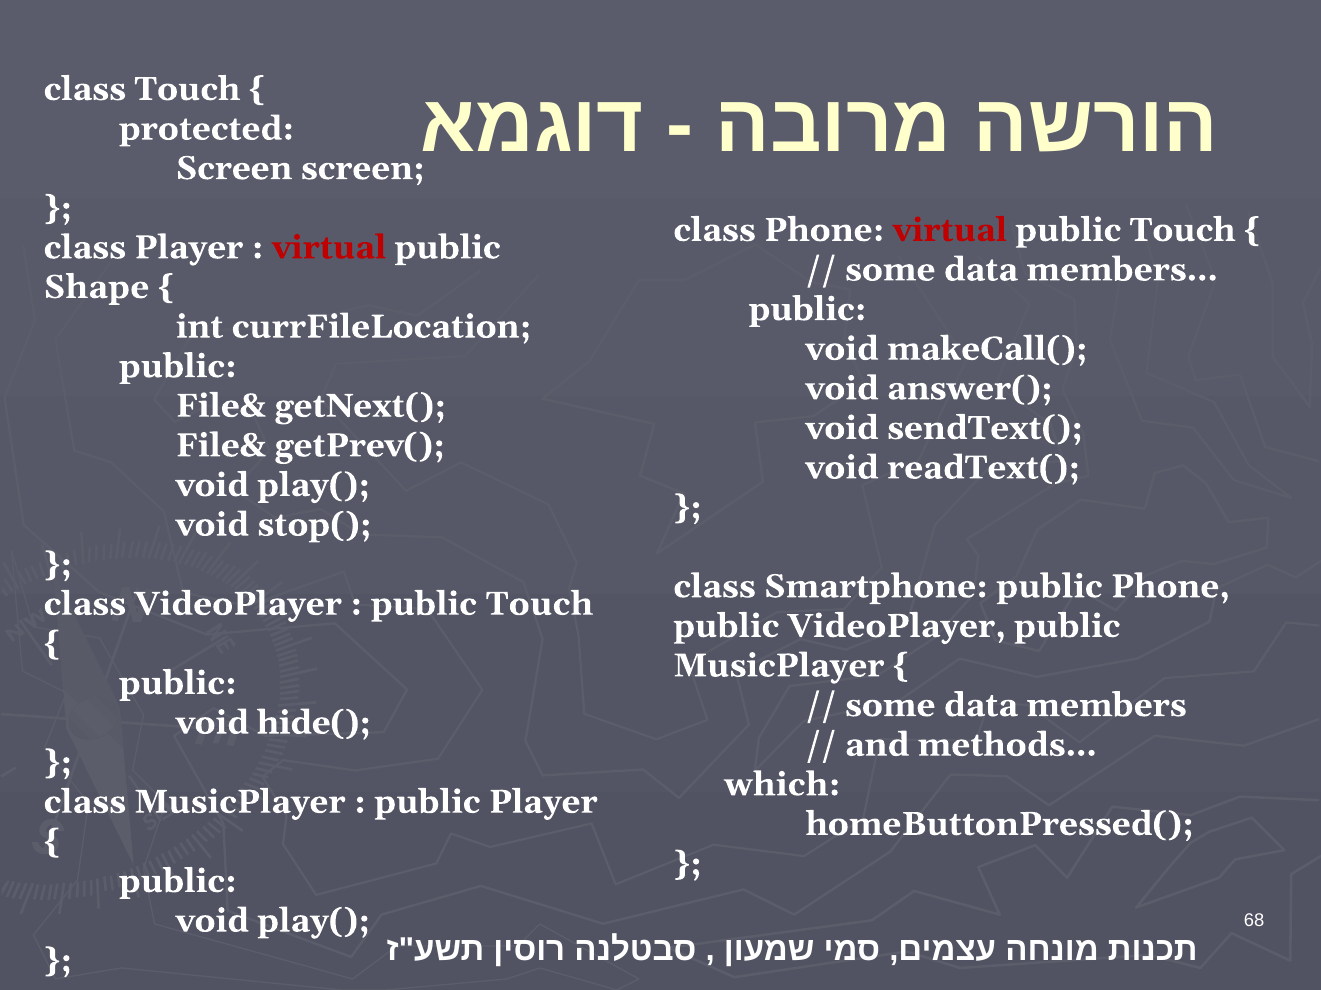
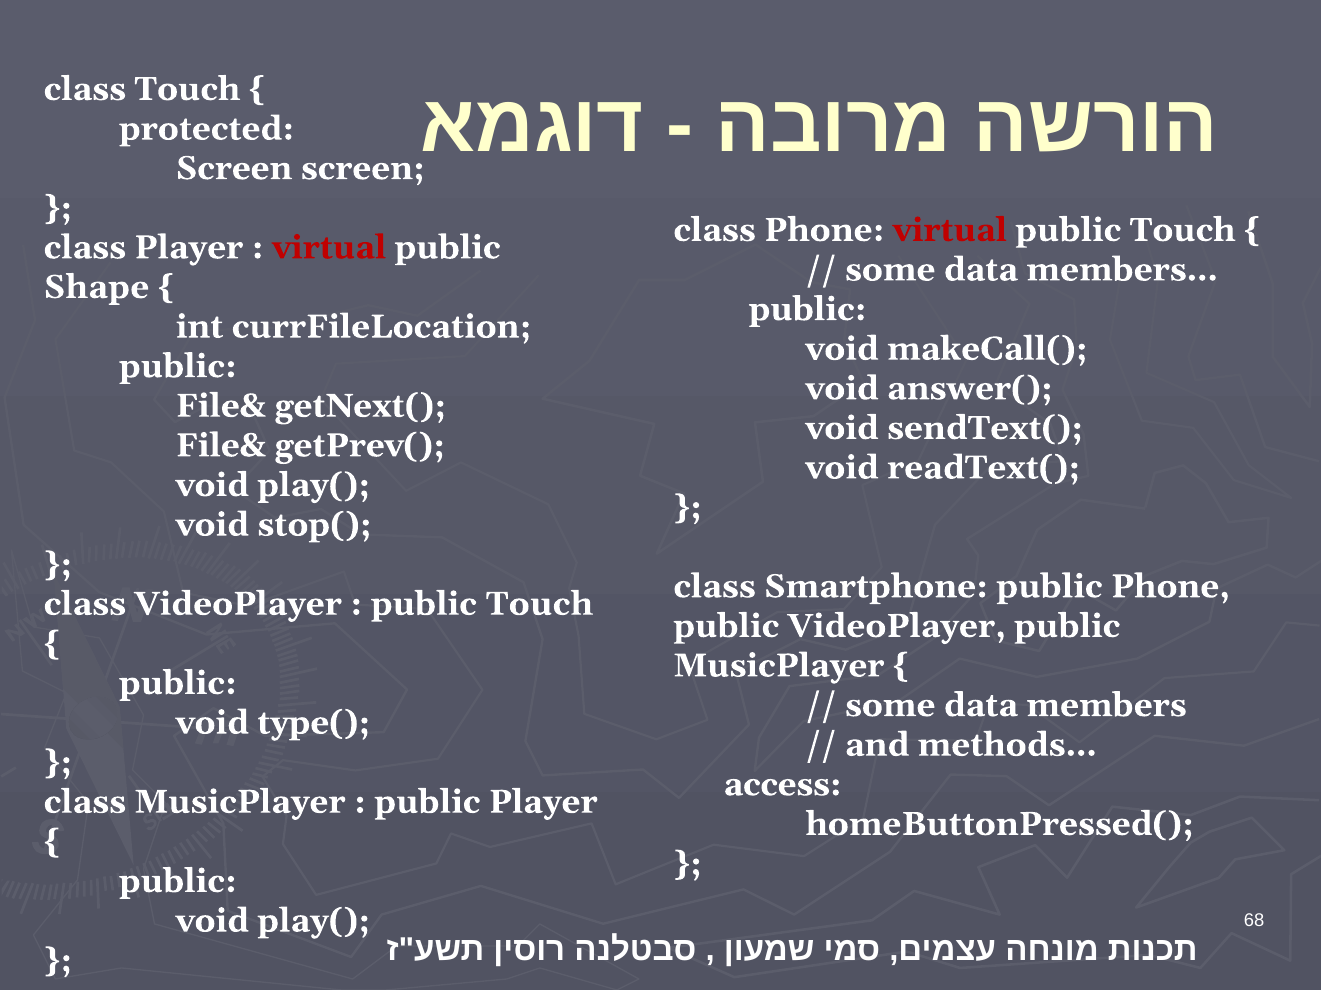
hide(: hide( -> type(
which: which -> access
